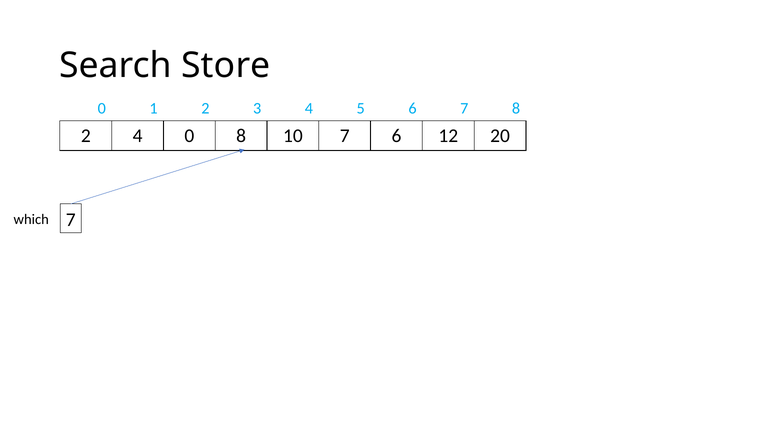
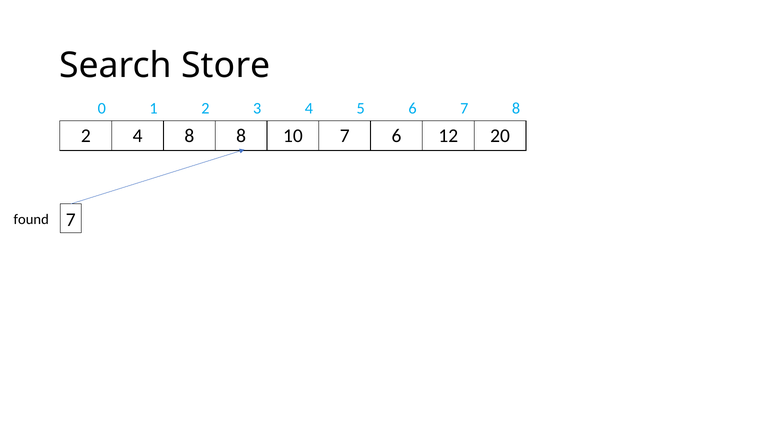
4 0: 0 -> 8
which: which -> found
